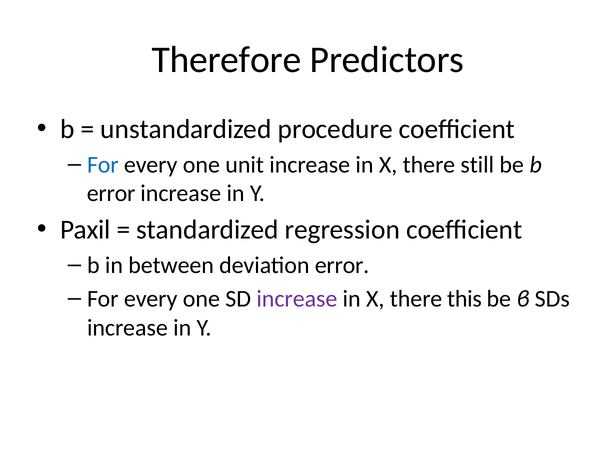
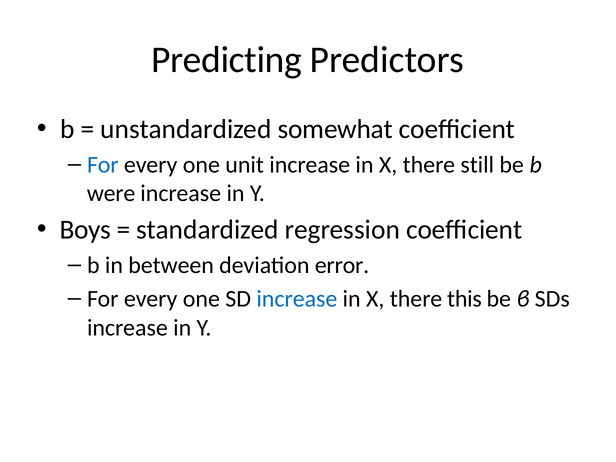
Therefore: Therefore -> Predicting
procedure: procedure -> somewhat
error at (111, 193): error -> were
Paxil: Paxil -> Boys
increase at (297, 299) colour: purple -> blue
